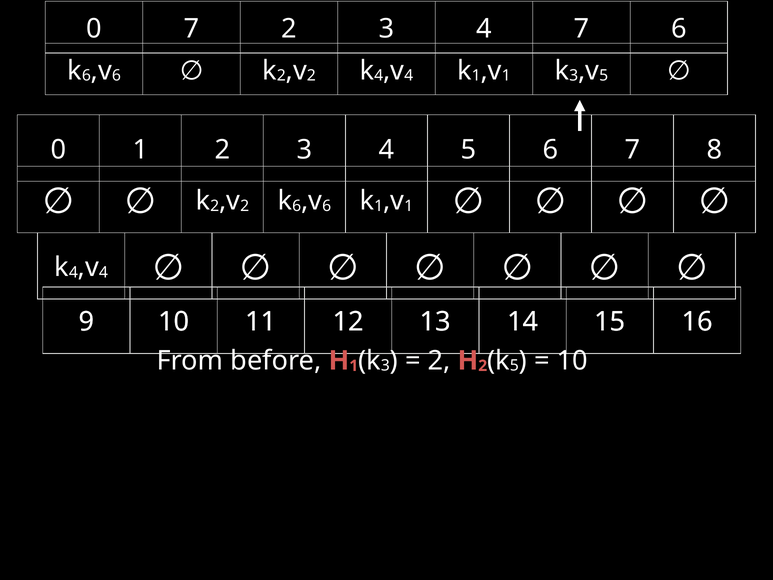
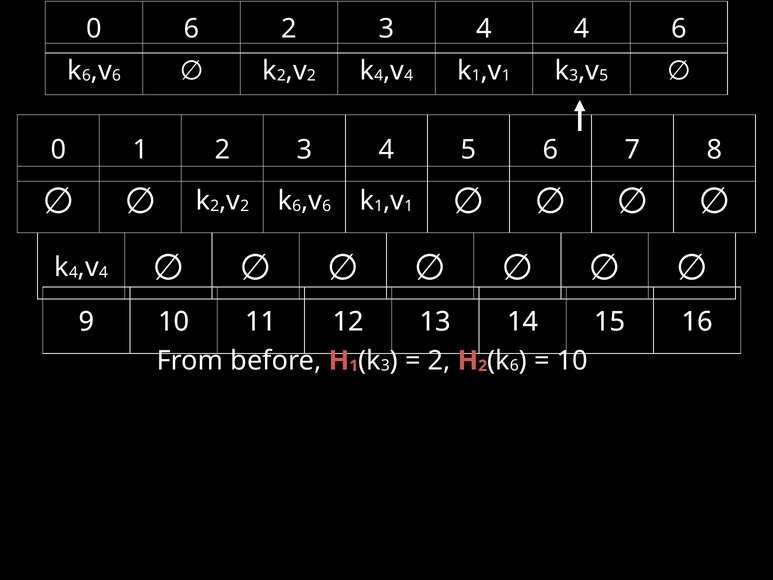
0 7: 7 -> 6
4 7: 7 -> 4
5 at (514, 366): 5 -> 6
